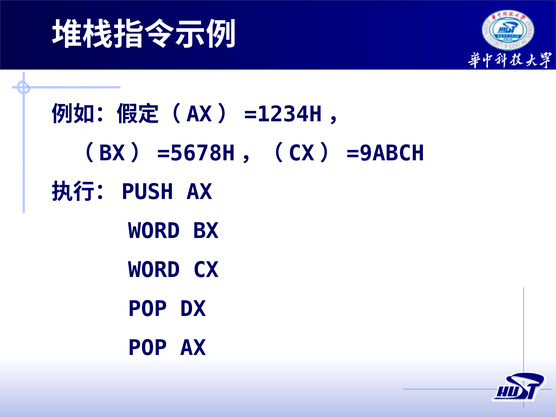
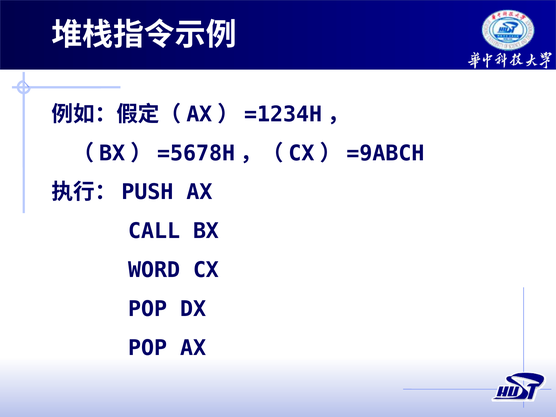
WORD at (154, 231): WORD -> CALL
